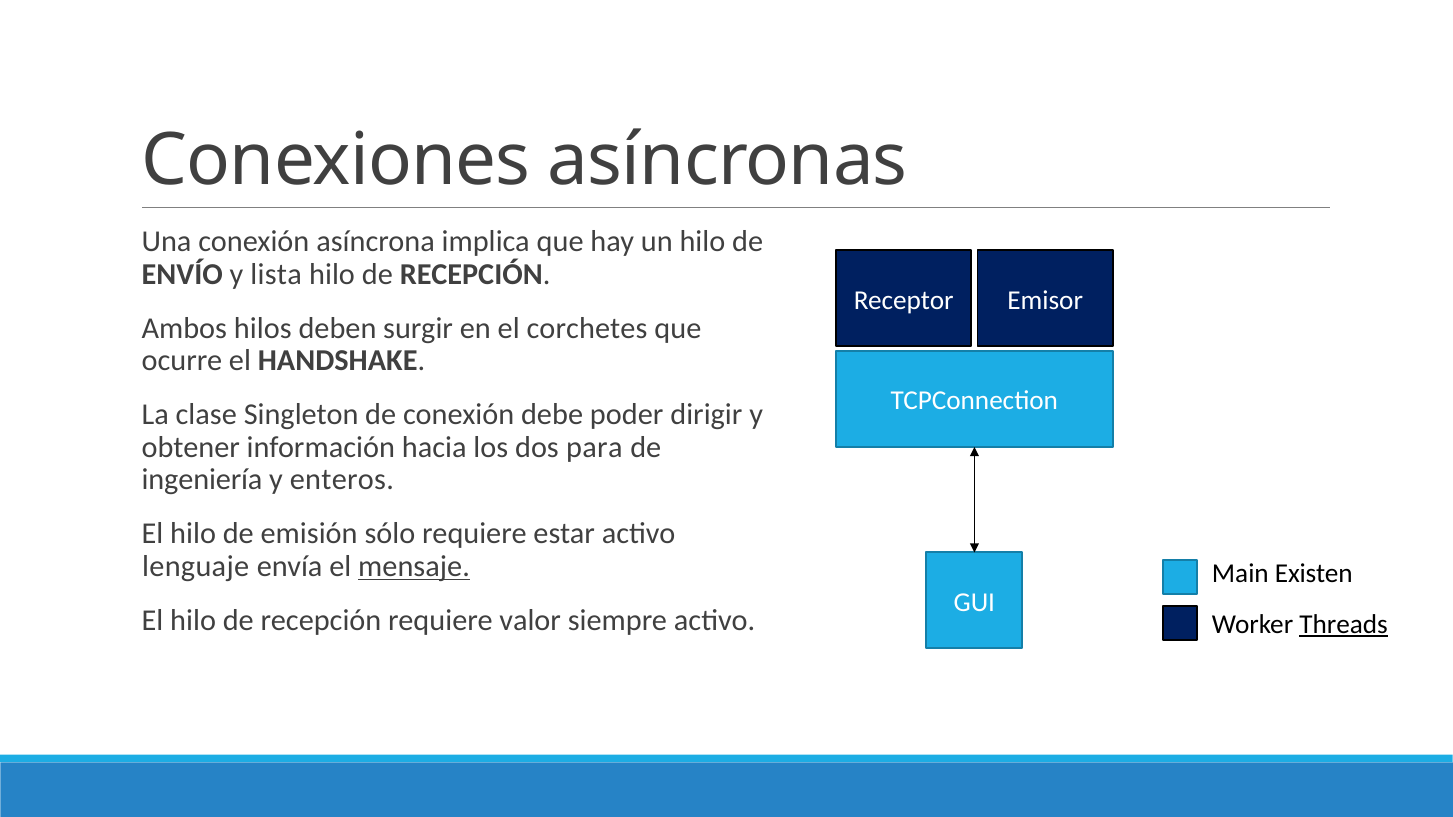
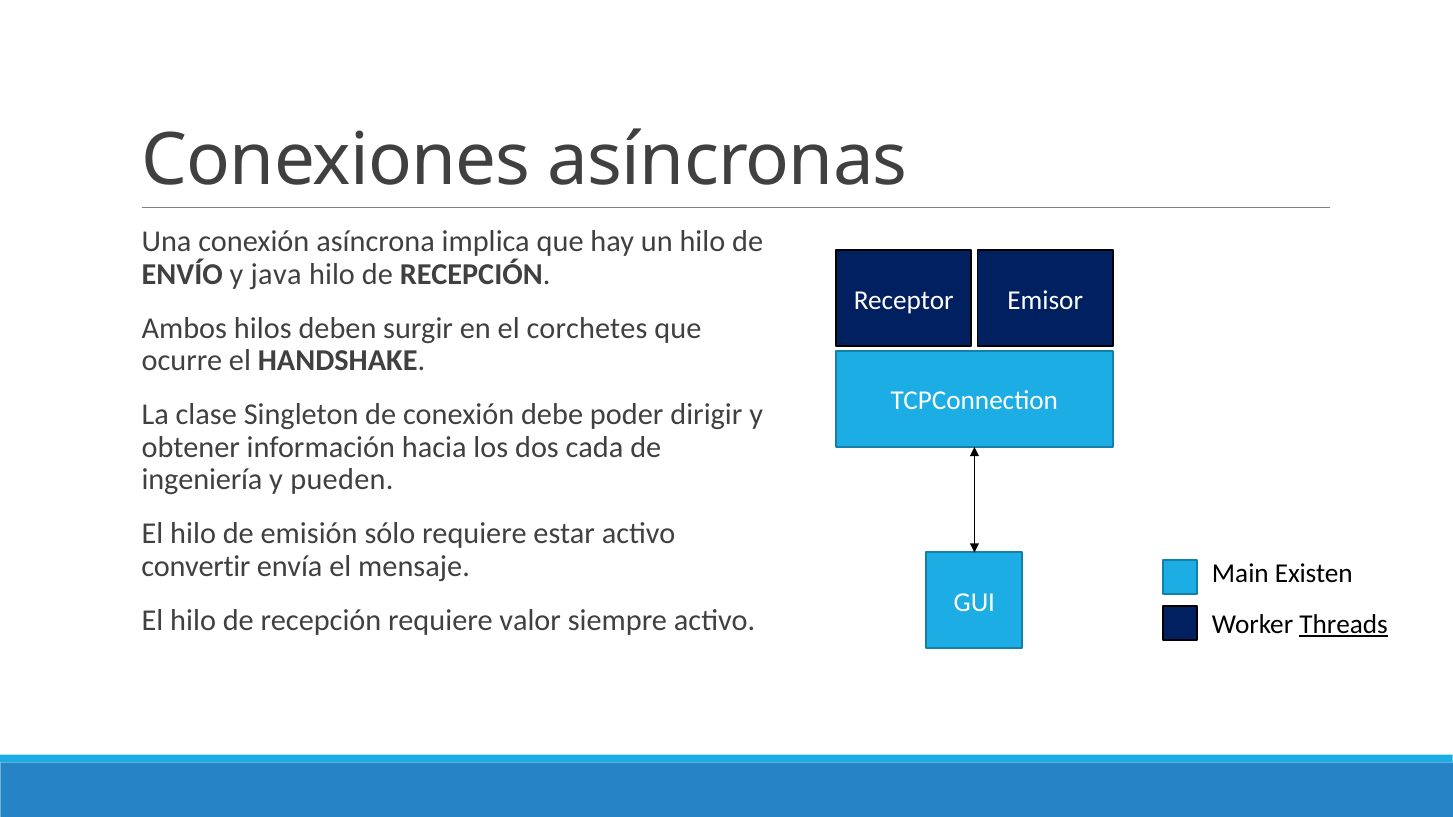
lista: lista -> java
para: para -> cada
enteros: enteros -> pueden
lenguaje: lenguaje -> convertir
mensaje underline: present -> none
